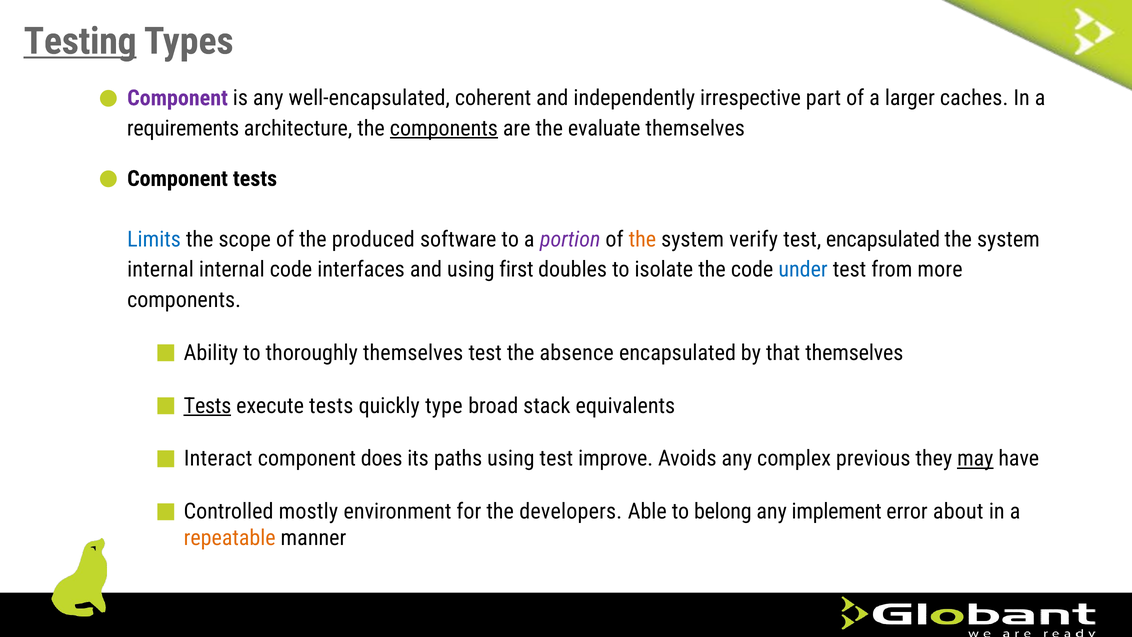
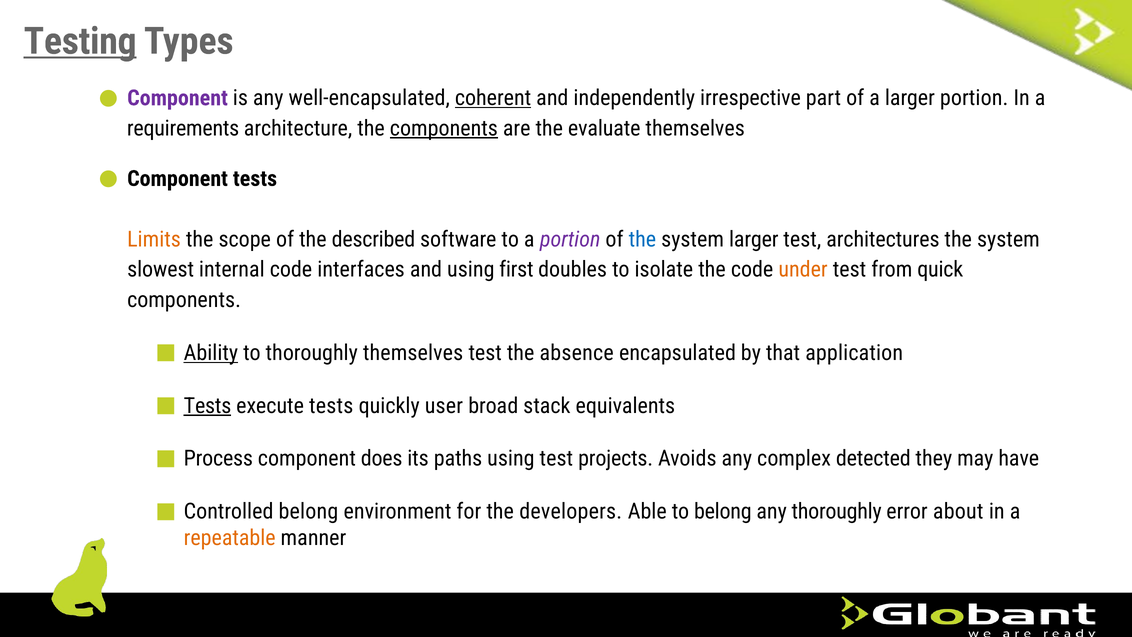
coherent underline: none -> present
larger caches: caches -> portion
Limits colour: blue -> orange
produced: produced -> described
the at (642, 239) colour: orange -> blue
system verify: verify -> larger
test encapsulated: encapsulated -> architectures
internal at (160, 270): internal -> slowest
under colour: blue -> orange
more: more -> quick
Ability underline: none -> present
that themselves: themselves -> application
type: type -> user
Interact: Interact -> Process
improve: improve -> projects
previous: previous -> detected
may underline: present -> none
Controlled mostly: mostly -> belong
any implement: implement -> thoroughly
